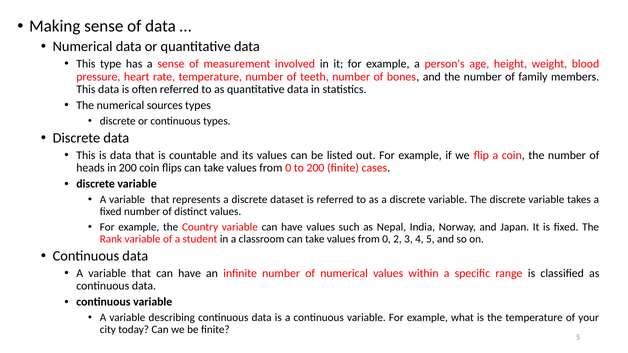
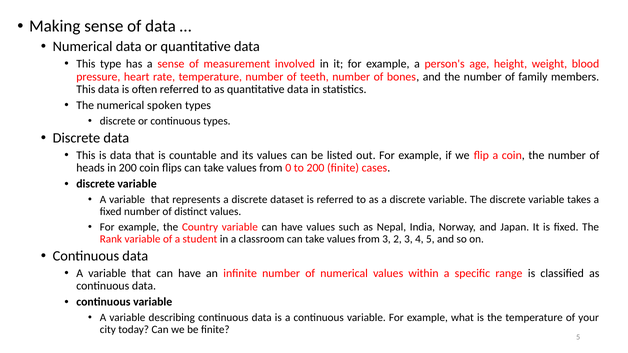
sources: sources -> spoken
0 at (387, 239): 0 -> 3
